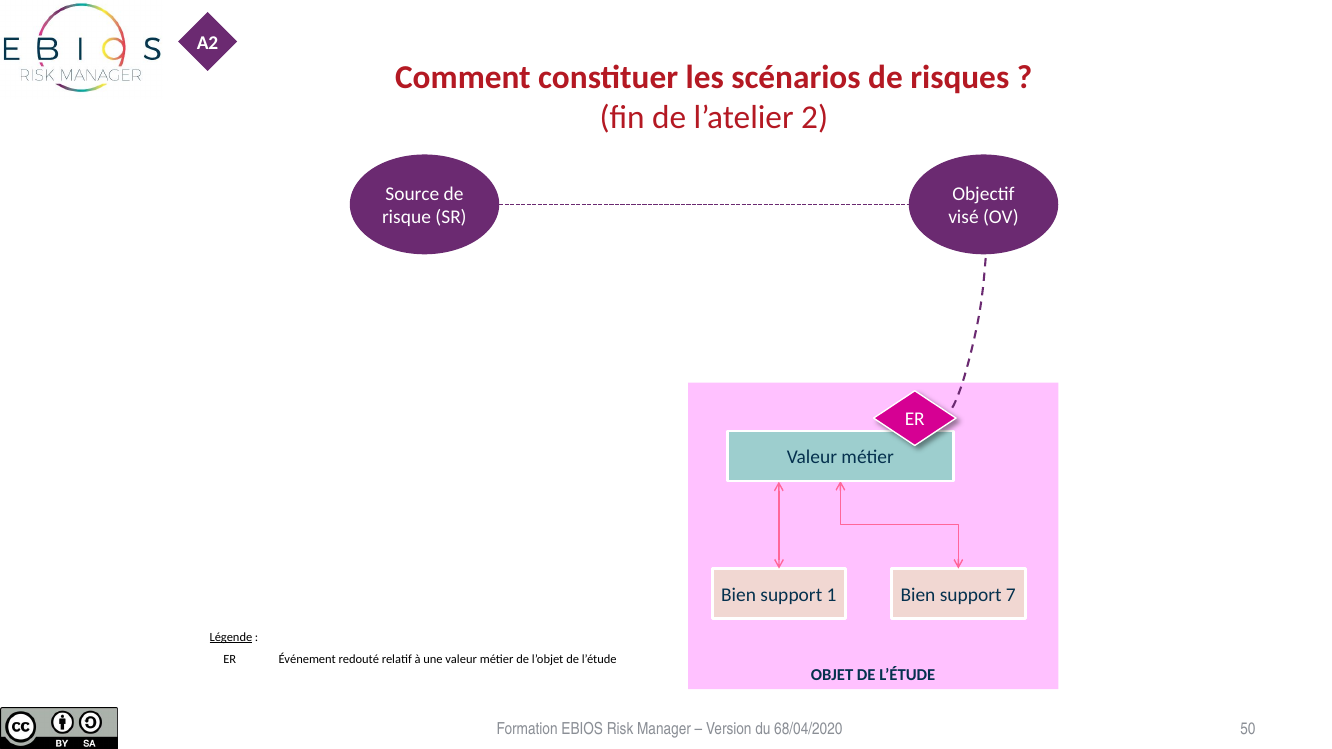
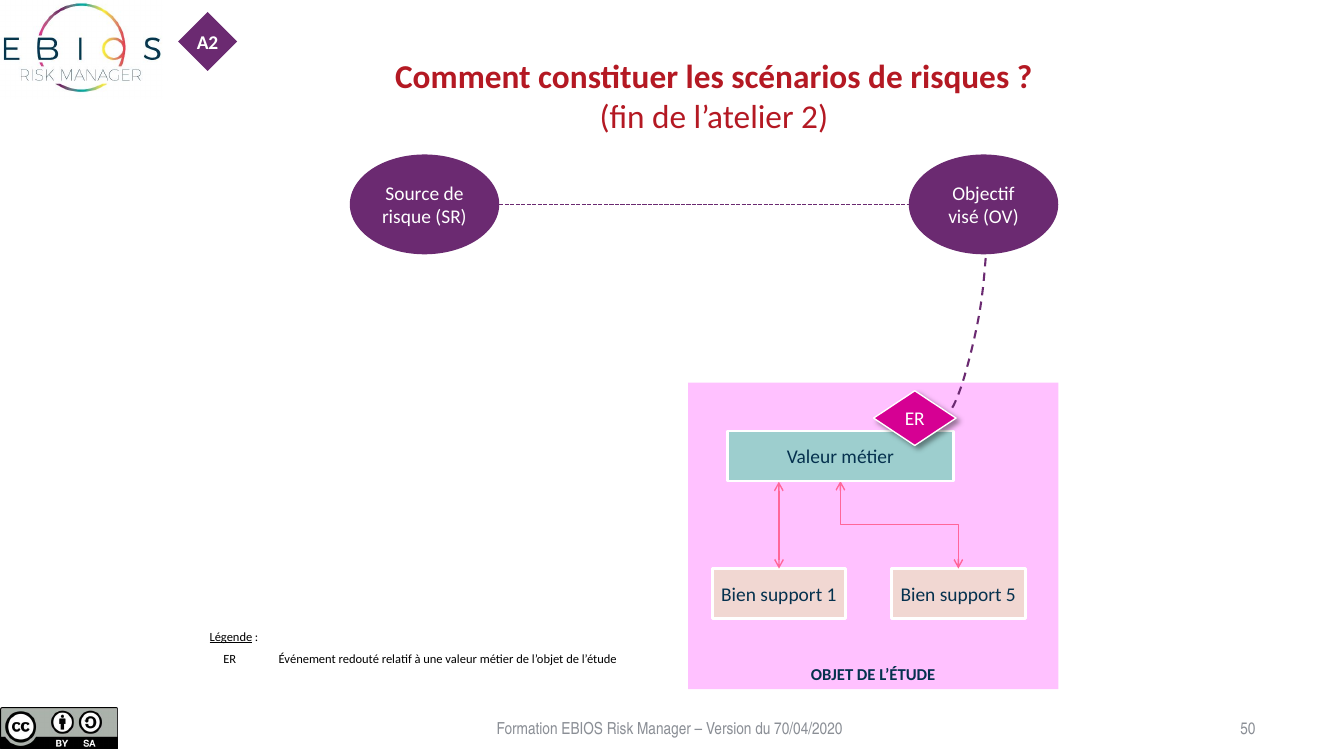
7: 7 -> 5
68/04/2020: 68/04/2020 -> 70/04/2020
